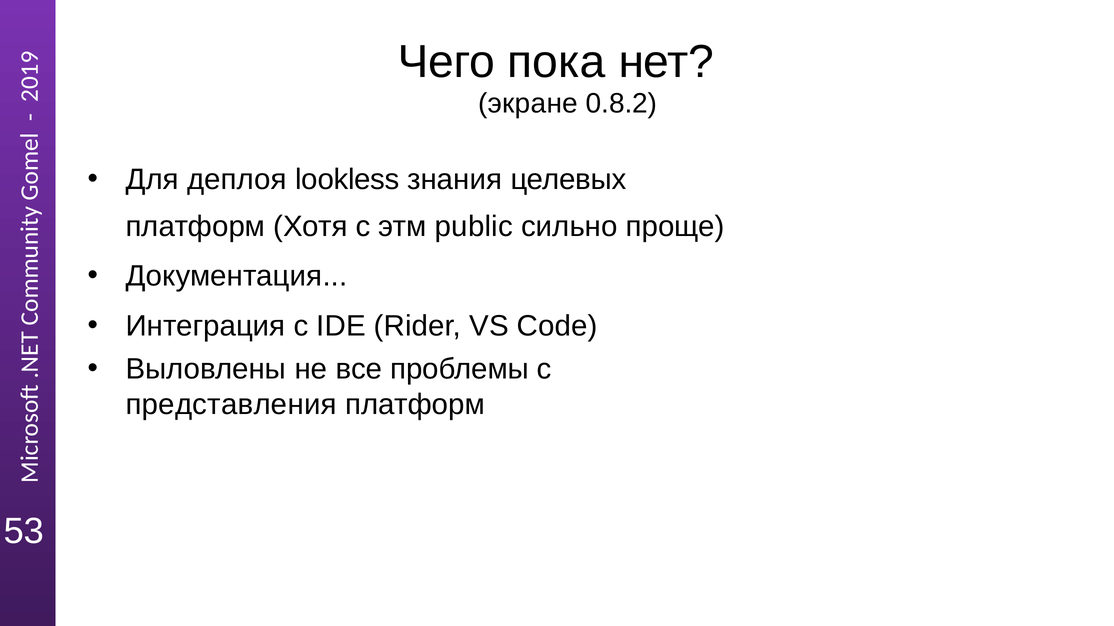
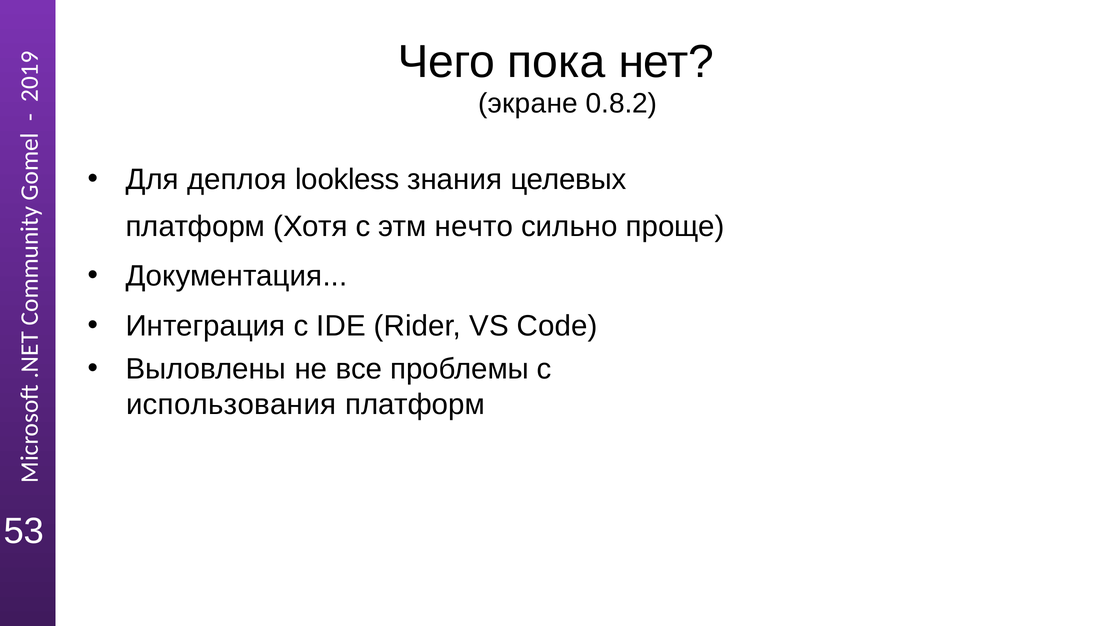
public: public -> нечто
представления: представления -> использования
